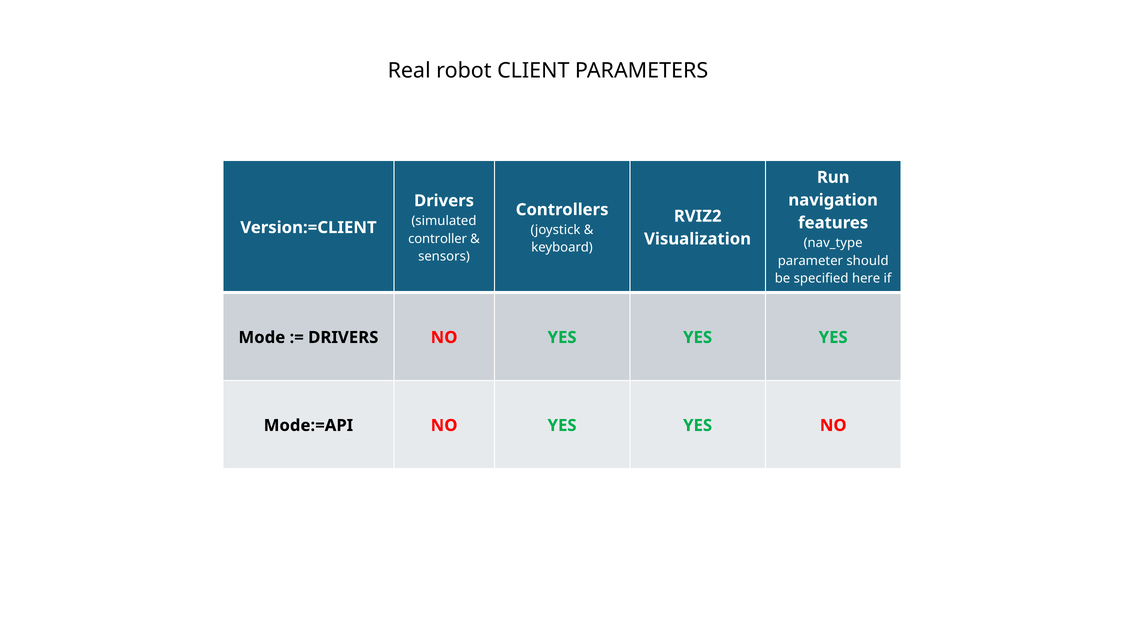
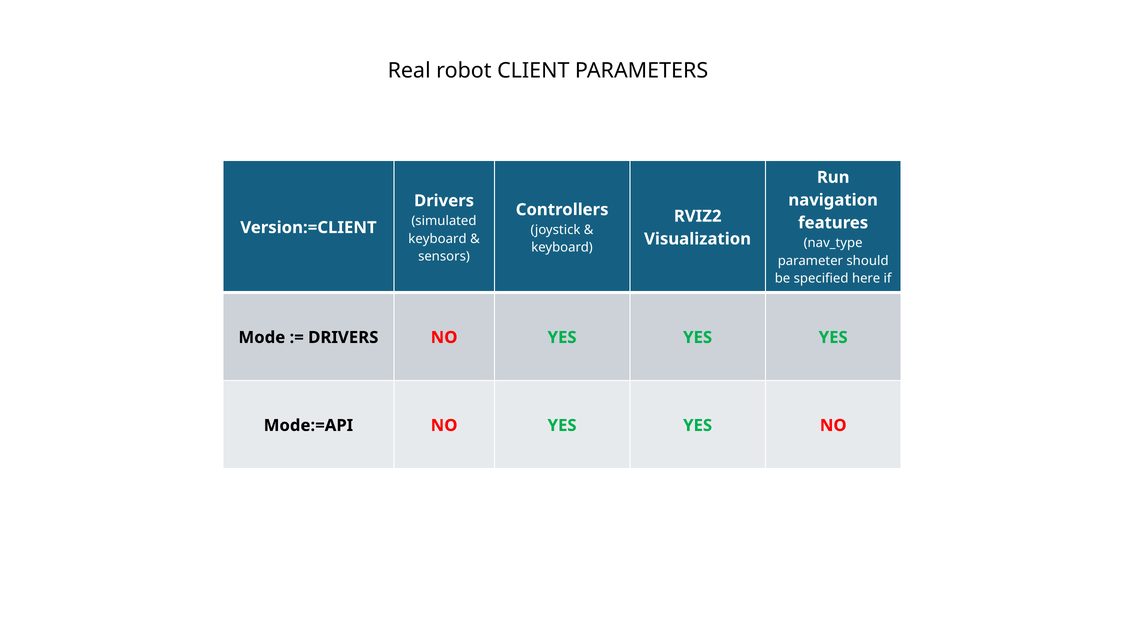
controller at (438, 239): controller -> keyboard
